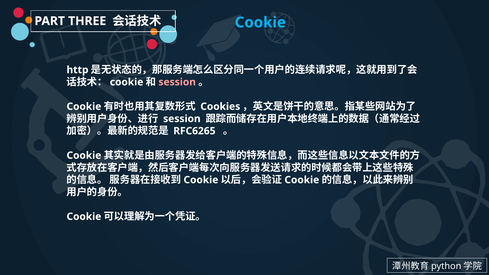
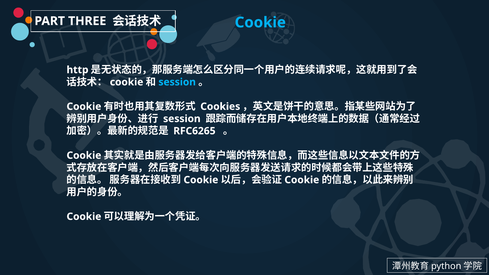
session at (177, 82) colour: pink -> light blue
